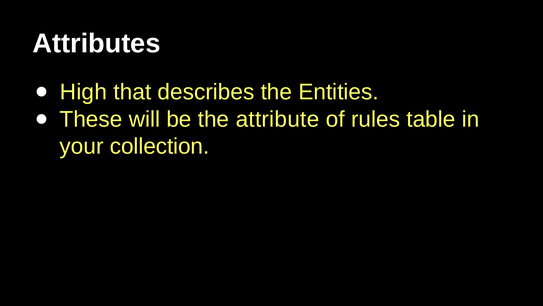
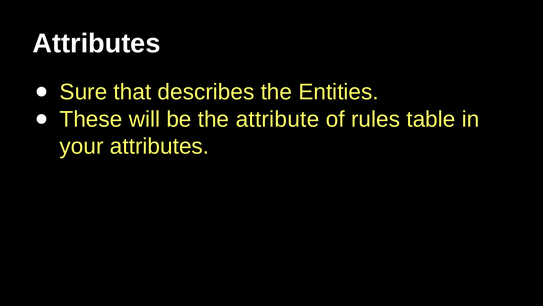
High: High -> Sure
your collection: collection -> attributes
